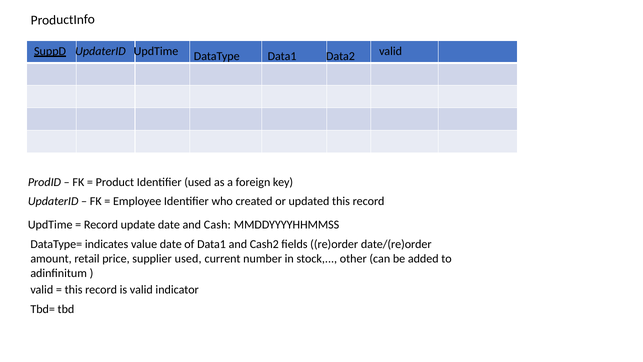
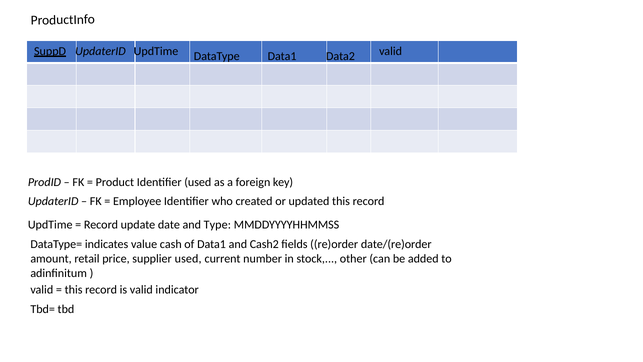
Cash: Cash -> Type
value date: date -> cash
